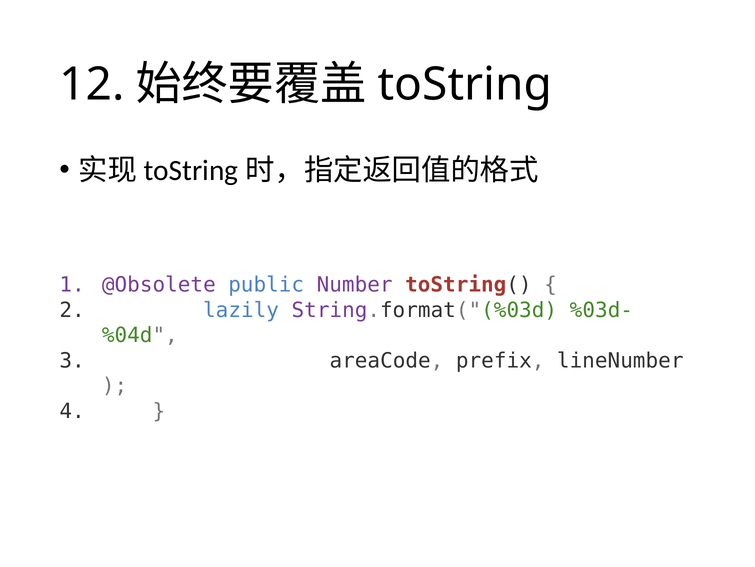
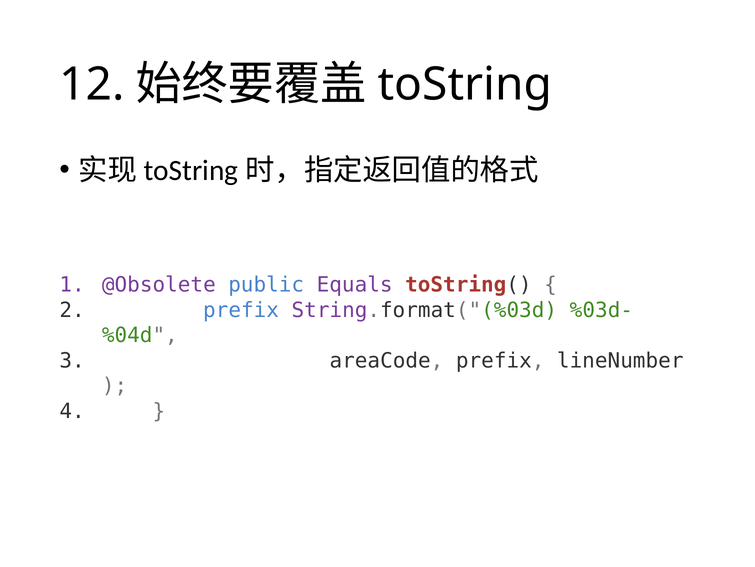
Number: Number -> Equals
lazily at (241, 310): lazily -> prefix
